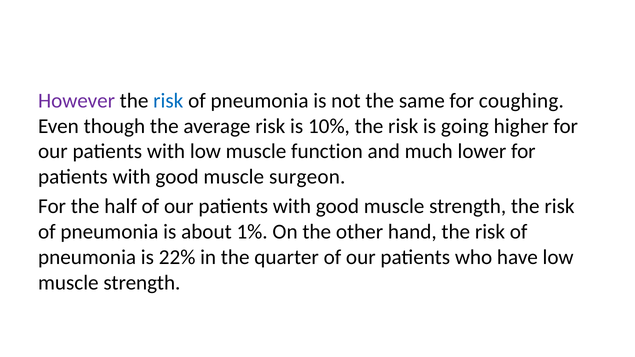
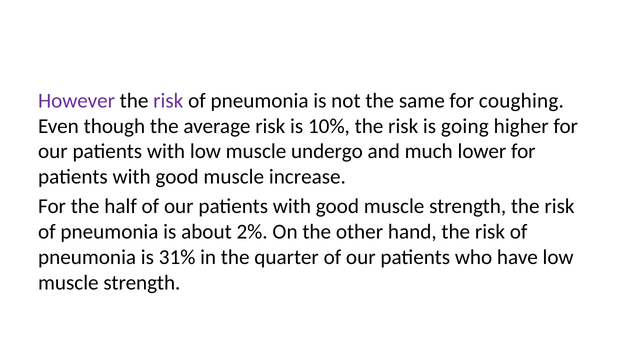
risk at (168, 101) colour: blue -> purple
function: function -> undergo
surgeon: surgeon -> increase
1%: 1% -> 2%
22%: 22% -> 31%
